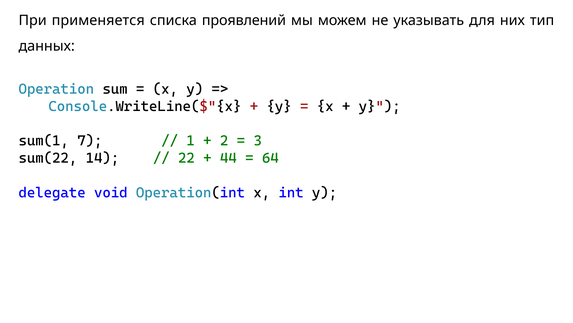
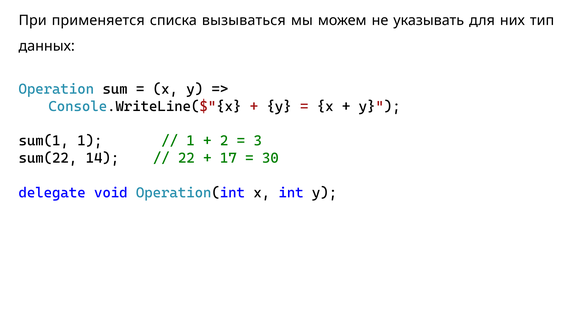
проявлений: проявлений -> вызываться
sum(1 7: 7 -> 1
44: 44 -> 17
64: 64 -> 30
